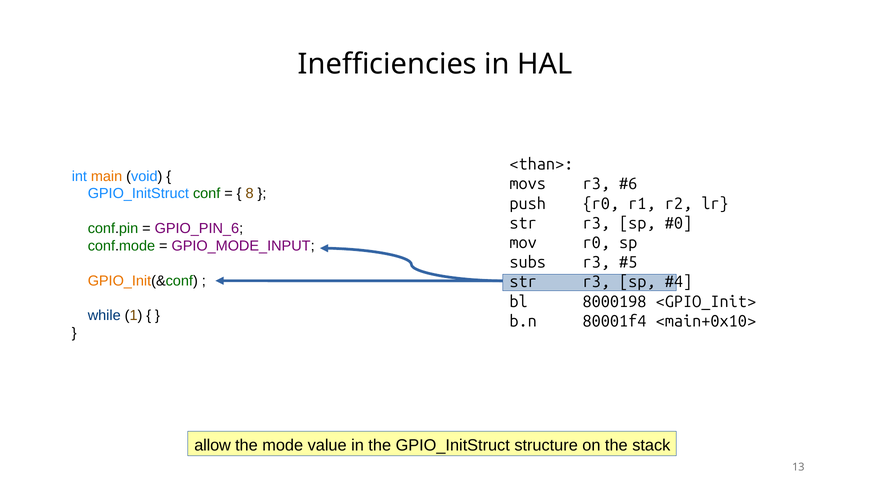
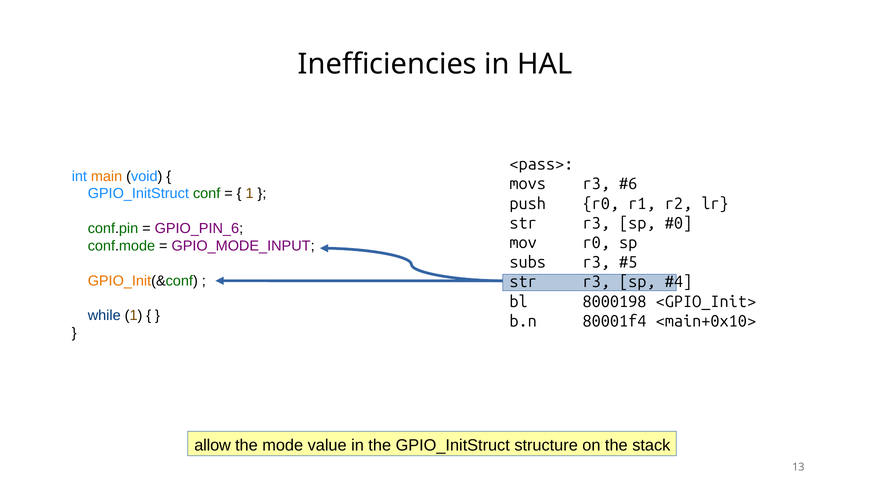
<than>: <than> -> <pass>
8 at (250, 194): 8 -> 1
